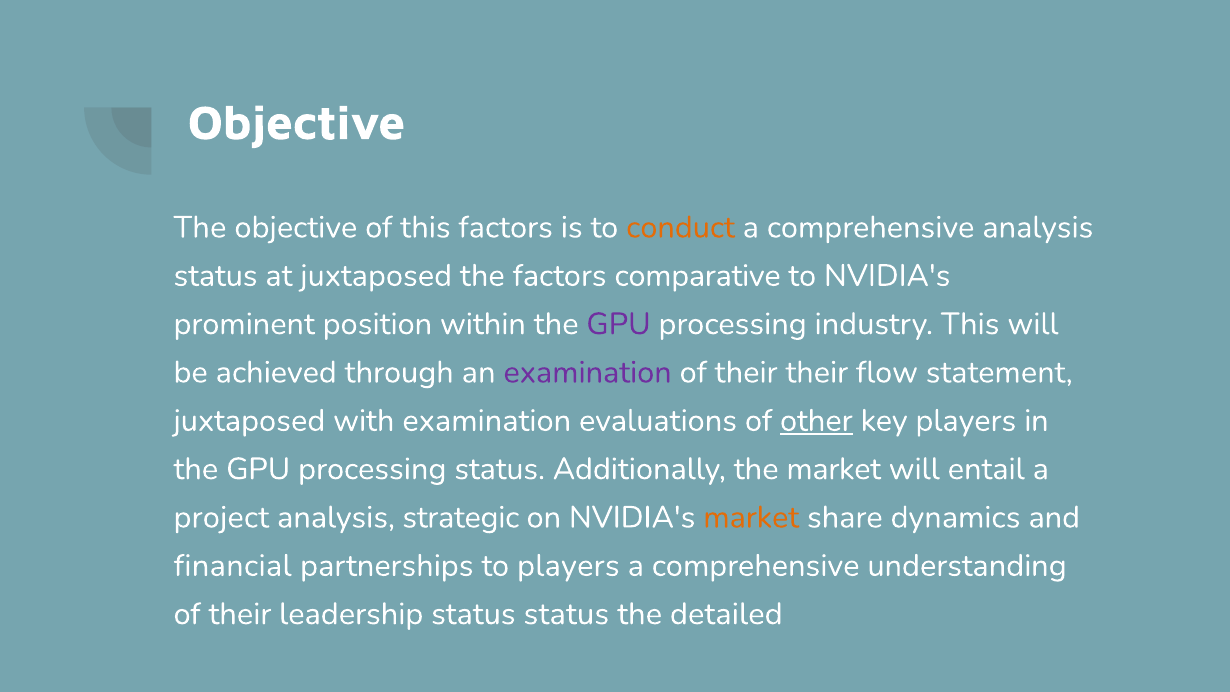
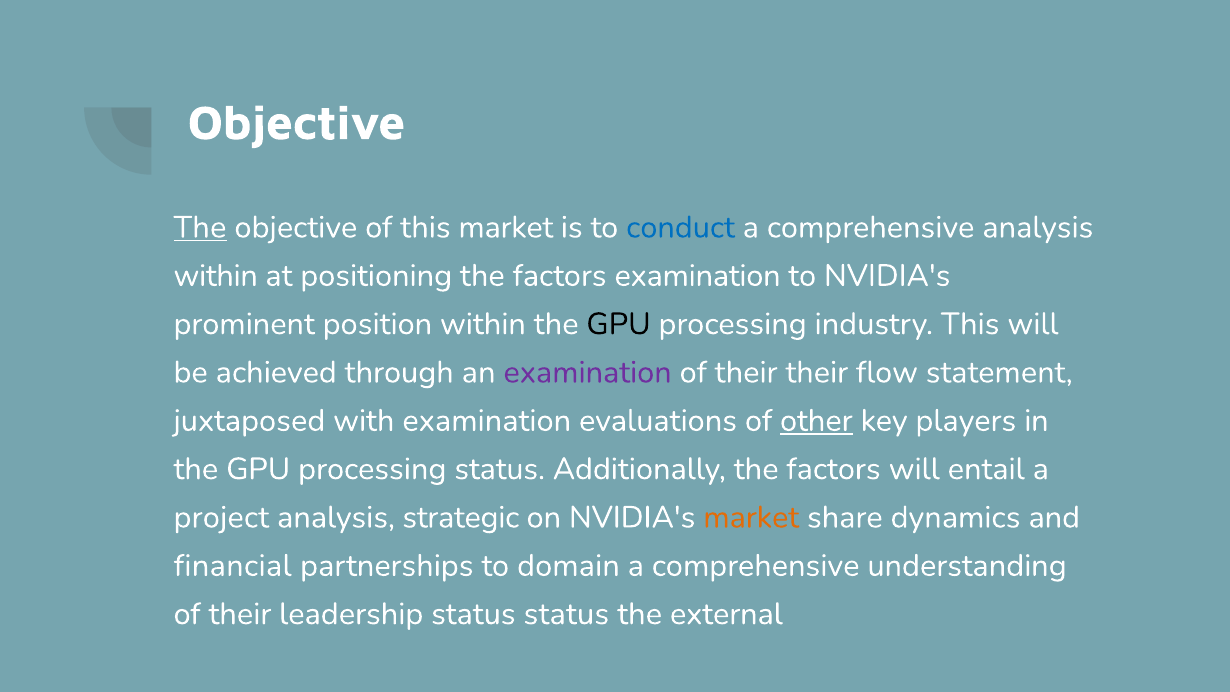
The at (200, 227) underline: none -> present
this factors: factors -> market
conduct colour: orange -> blue
status at (216, 276): status -> within
at juxtaposed: juxtaposed -> positioning
factors comparative: comparative -> examination
GPU at (618, 324) colour: purple -> black
Additionally the market: market -> factors
to players: players -> domain
detailed: detailed -> external
